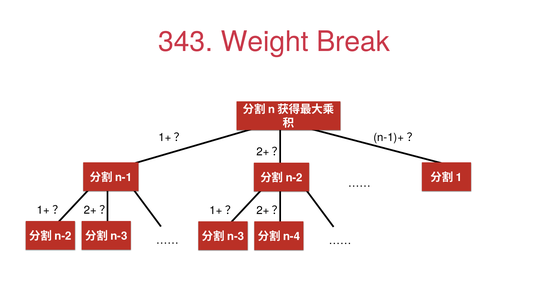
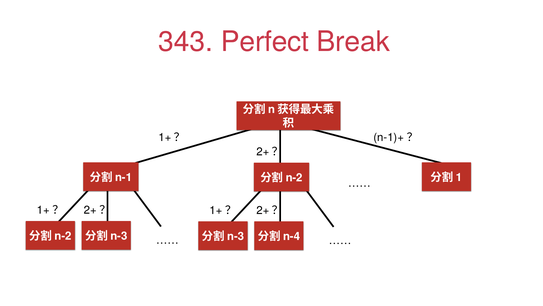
Weight: Weight -> Perfect
